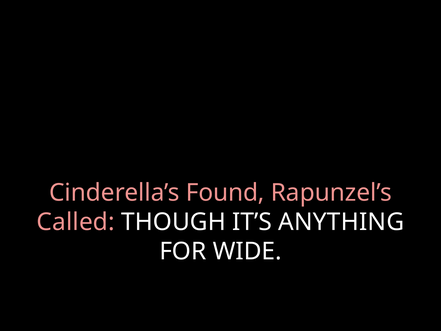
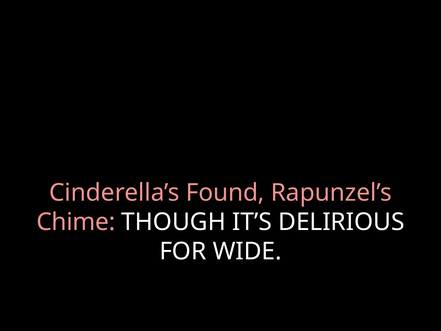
Called: Called -> Chime
ANYTHING: ANYTHING -> DELIRIOUS
